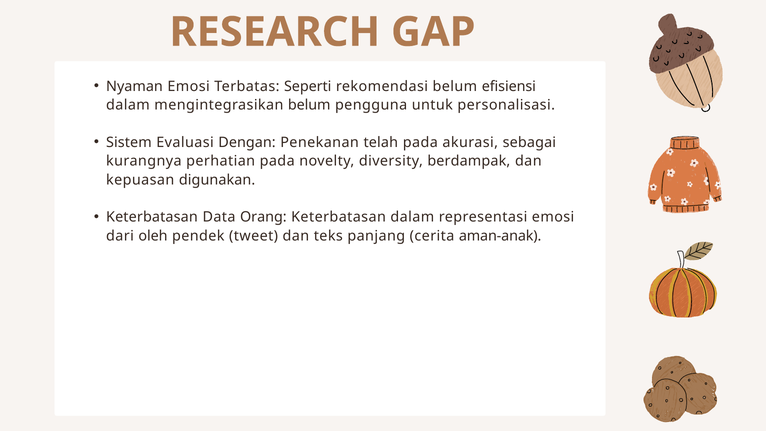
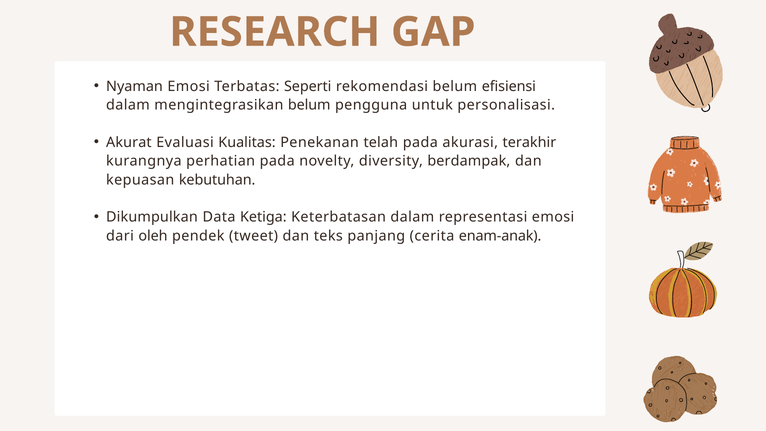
Sistem: Sistem -> Akurat
Dengan: Dengan -> Kualitas
sebagai: sebagai -> terakhir
digunakan: digunakan -> kebutuhan
Keterbatasan at (152, 217): Keterbatasan -> Dikumpulkan
Orang: Orang -> Ketiga
aman-anak: aman-anak -> enam-anak
